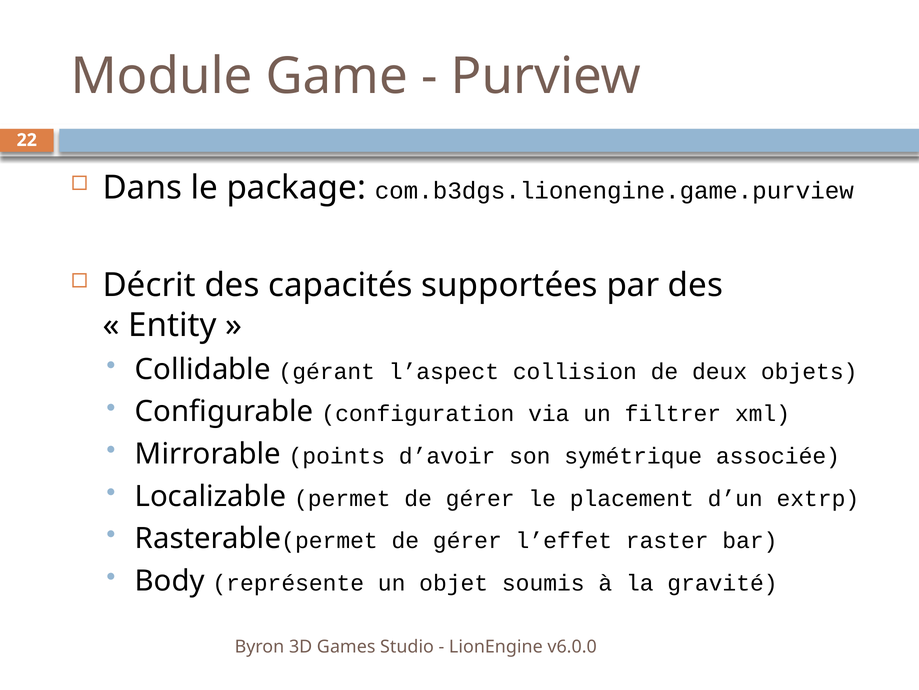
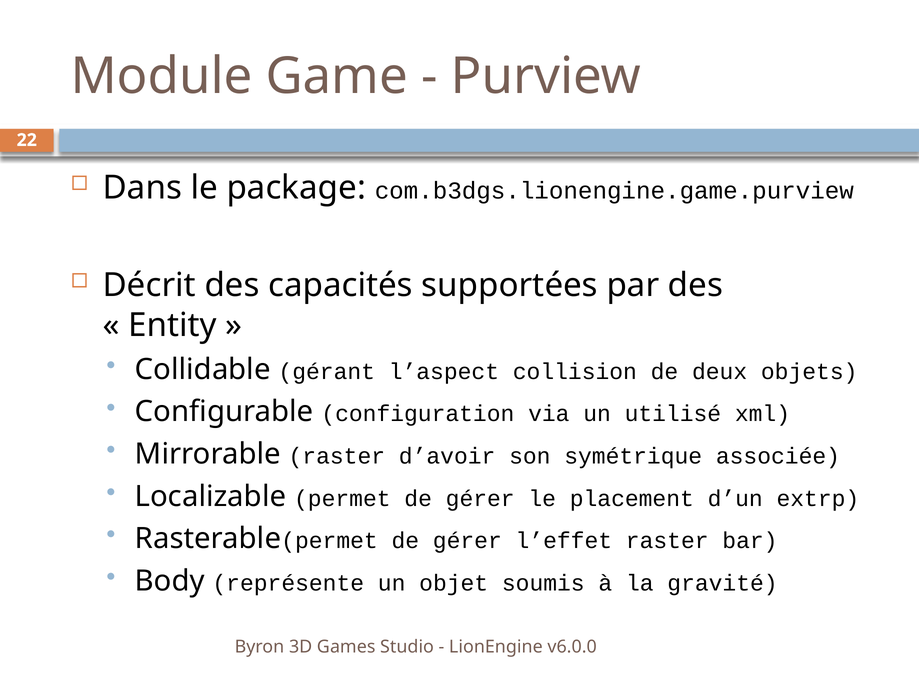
filtrer: filtrer -> utilisé
Mirrorable points: points -> raster
